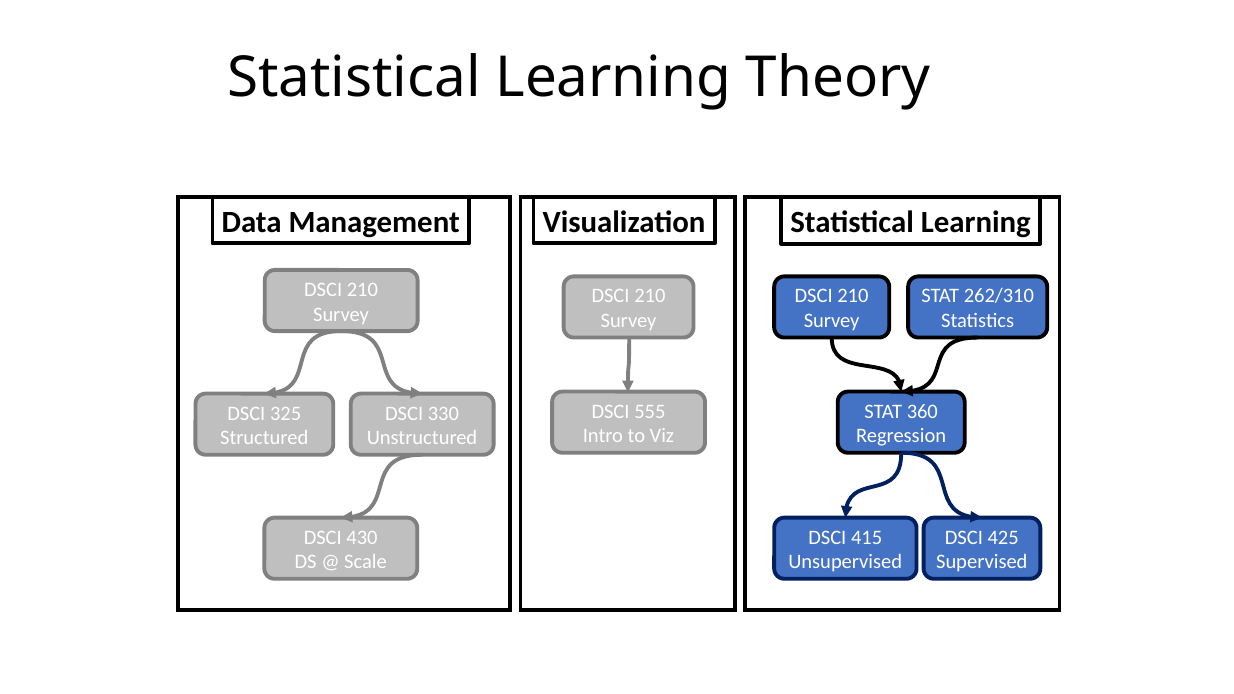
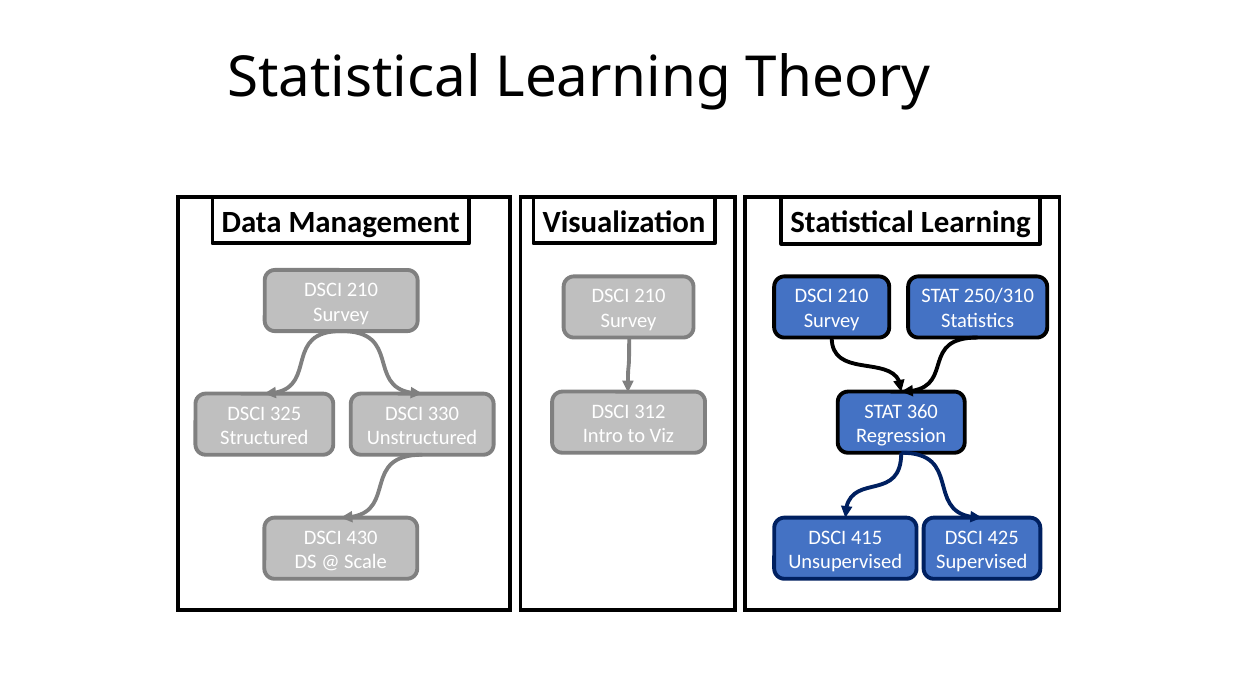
262/310: 262/310 -> 250/310
555: 555 -> 312
